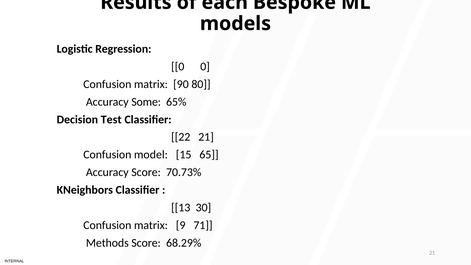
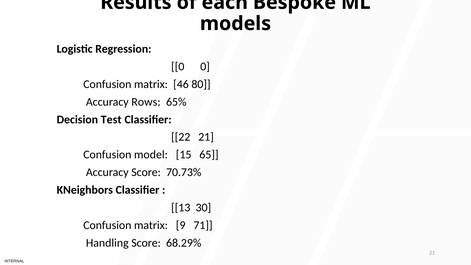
90: 90 -> 46
Some: Some -> Rows
Methods: Methods -> Handling
